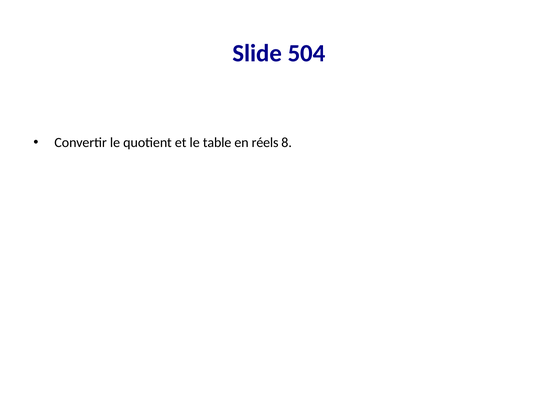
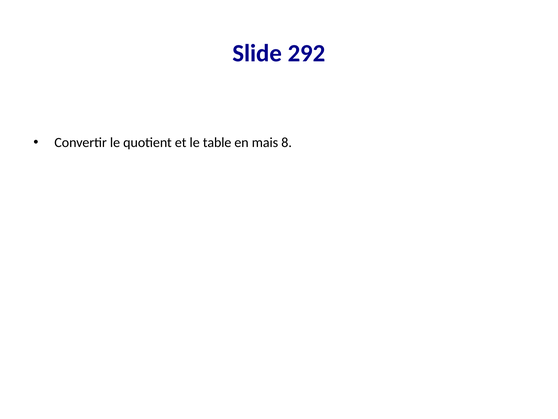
504: 504 -> 292
réels: réels -> mais
